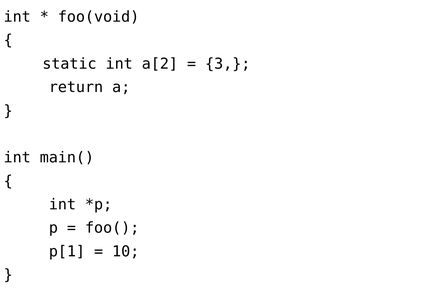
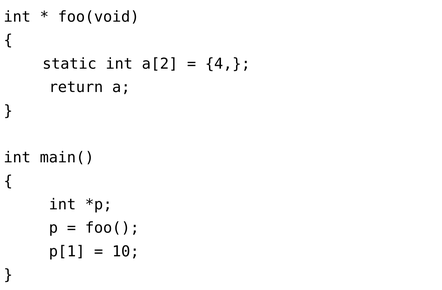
3: 3 -> 4
